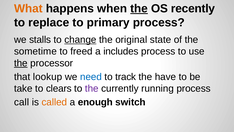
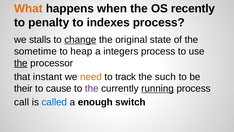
the at (139, 9) underline: present -> none
replace: replace -> penalty
primary: primary -> indexes
freed: freed -> heap
includes: includes -> integers
lookup: lookup -> instant
need colour: blue -> orange
have: have -> such
take: take -> their
clears: clears -> cause
running underline: none -> present
called colour: orange -> blue
